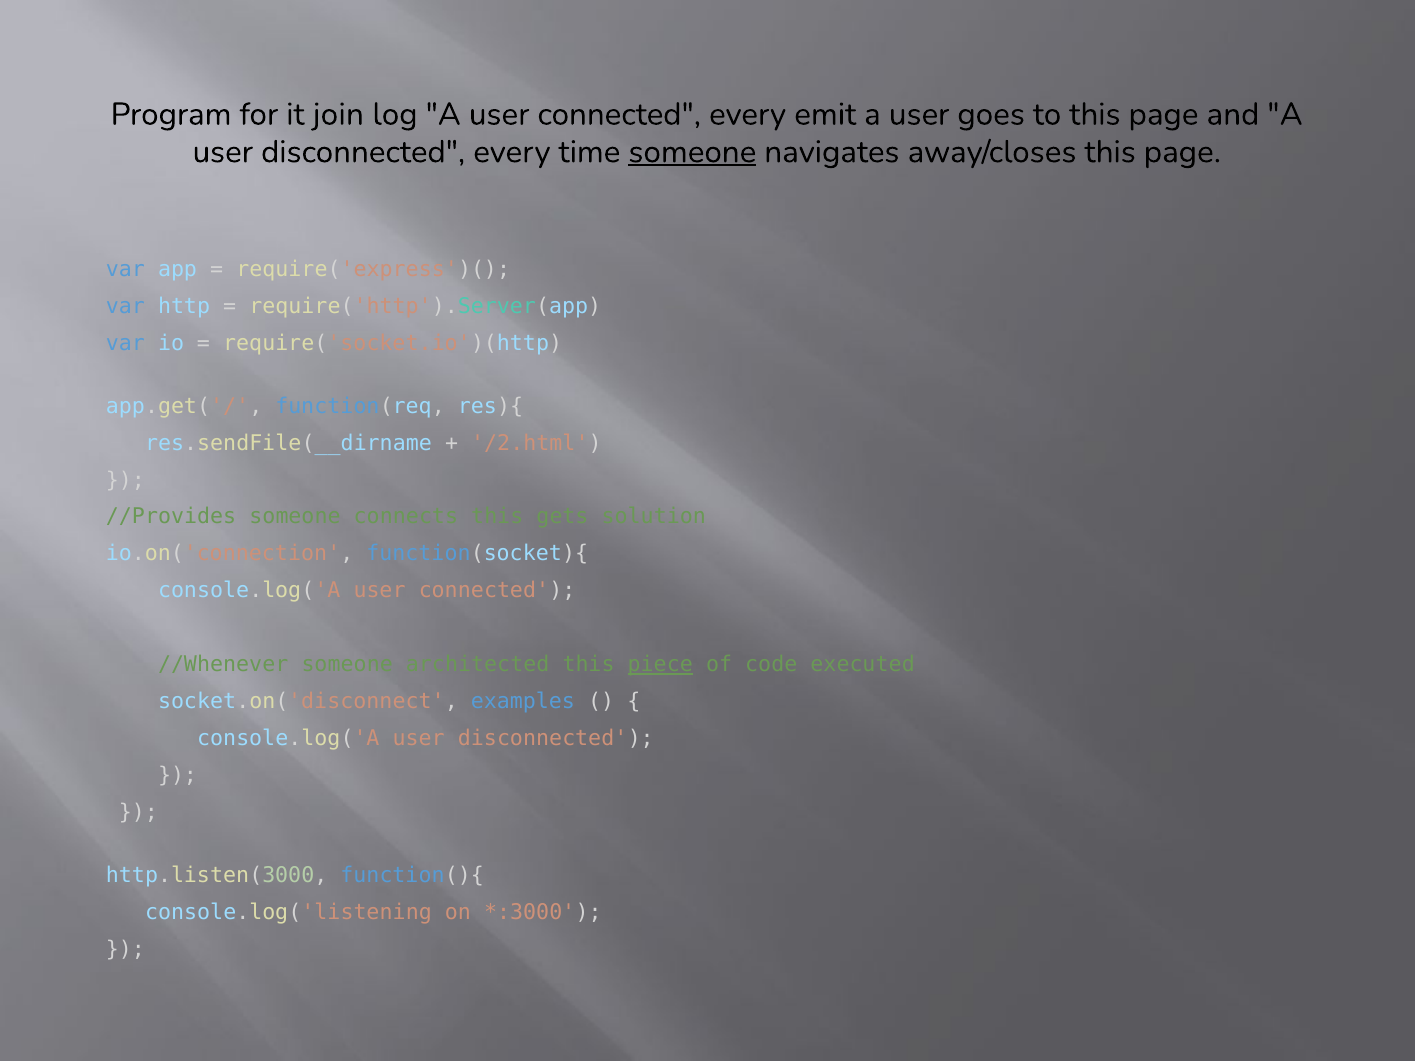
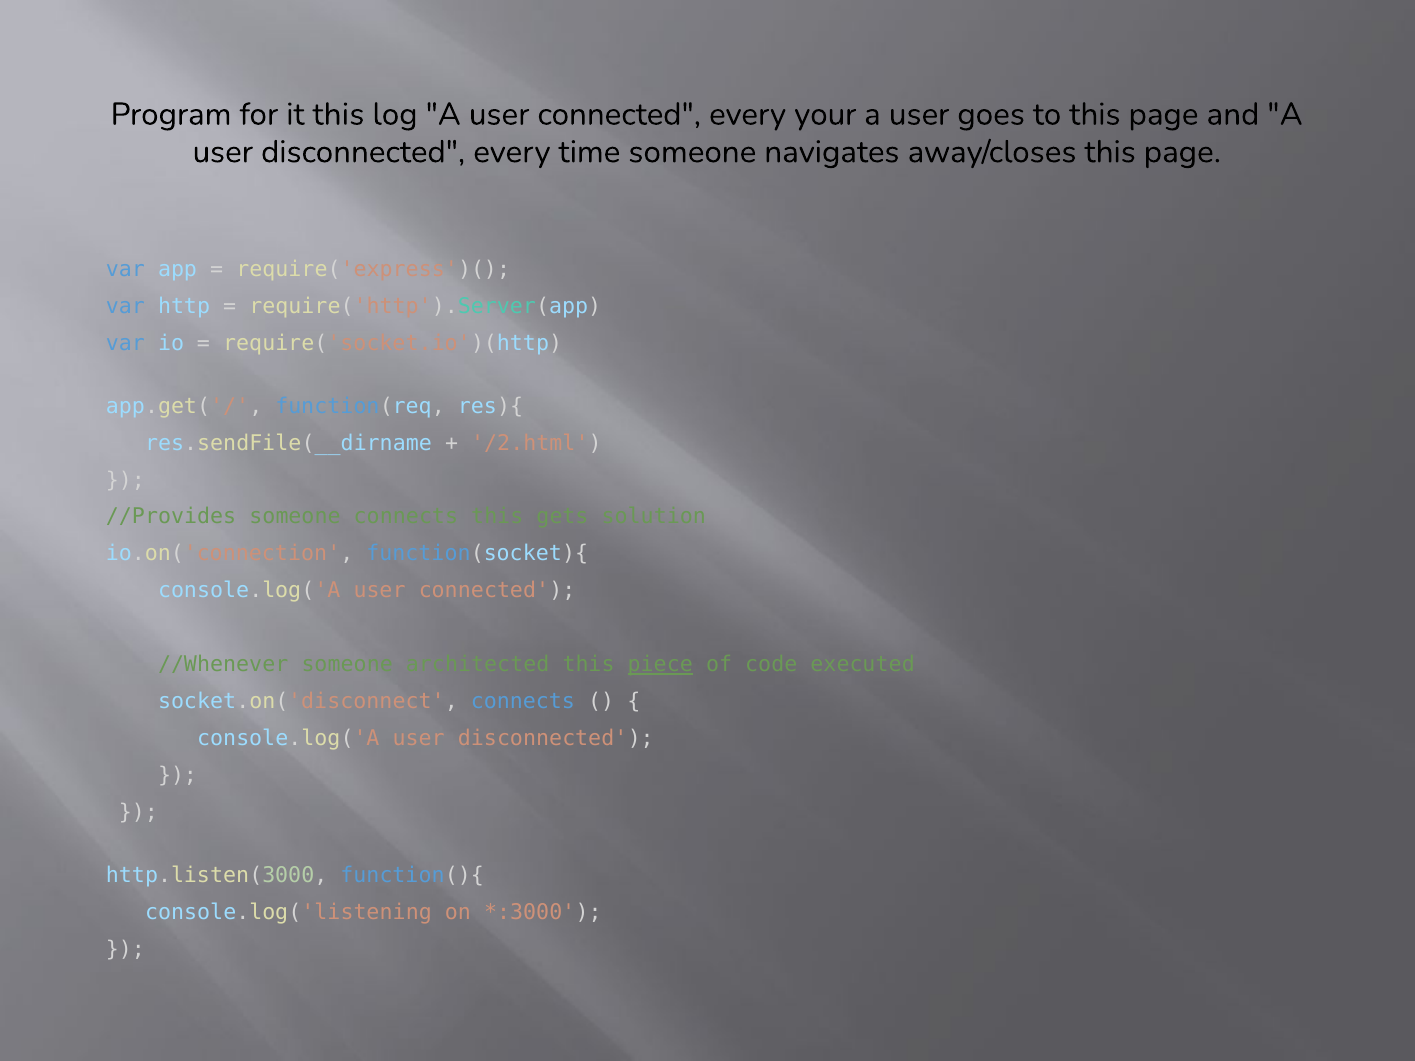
it join: join -> this
emit: emit -> your
someone at (692, 152) underline: present -> none
socket.on('disconnect examples: examples -> connects
